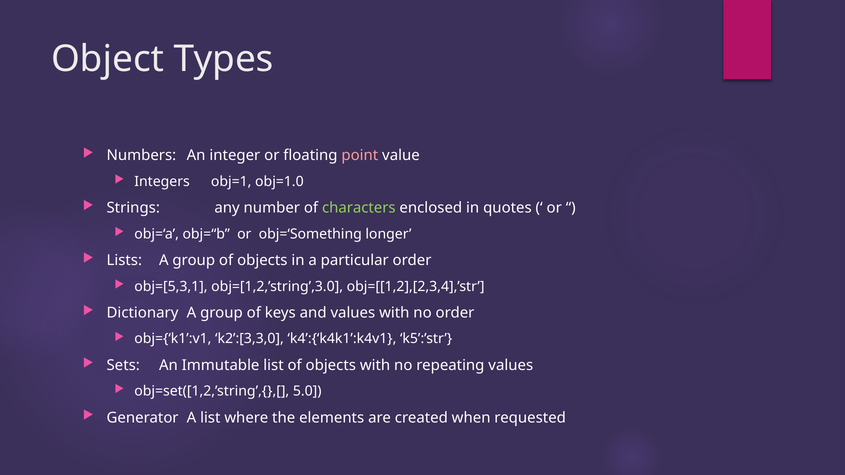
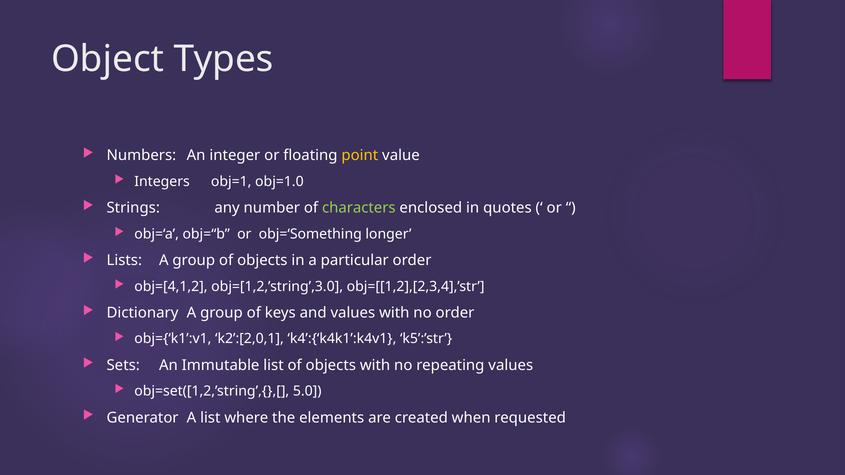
point colour: pink -> yellow
obj=[5,3,1: obj=[5,3,1 -> obj=[4,1,2
k2’:[3,3,0: k2’:[3,3,0 -> k2’:[2,0,1
